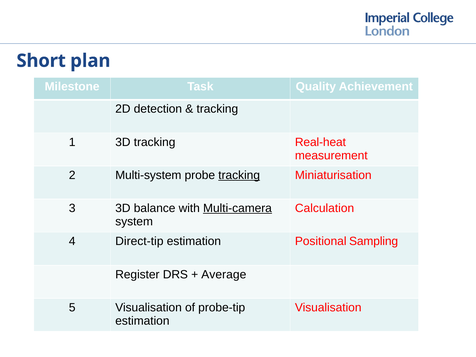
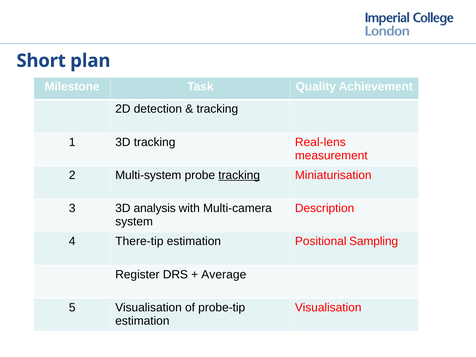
Real-heat: Real-heat -> Real-lens
balance: balance -> analysis
Multi-camera underline: present -> none
Calculation: Calculation -> Description
Direct-tip: Direct-tip -> There-tip
